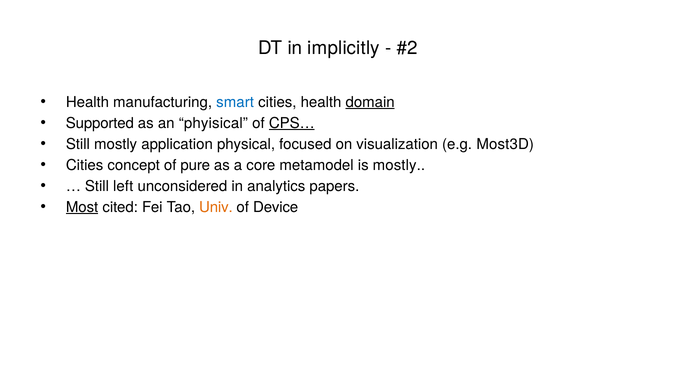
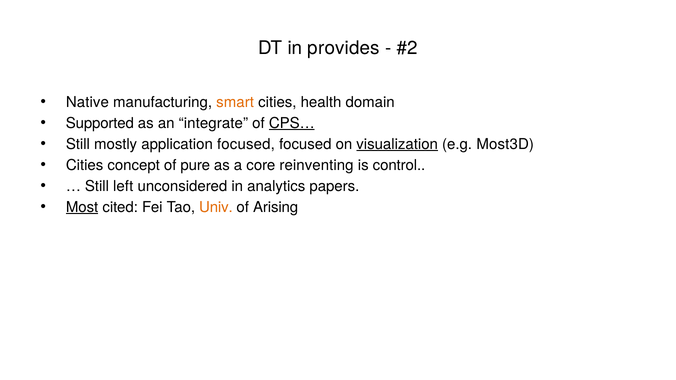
implicitly: implicitly -> provides
Health at (87, 102): Health -> Native
smart colour: blue -> orange
domain underline: present -> none
phyisical: phyisical -> integrate
application physical: physical -> focused
visualization underline: none -> present
metamodel: metamodel -> reinventing
is mostly: mostly -> control
Device: Device -> Arising
